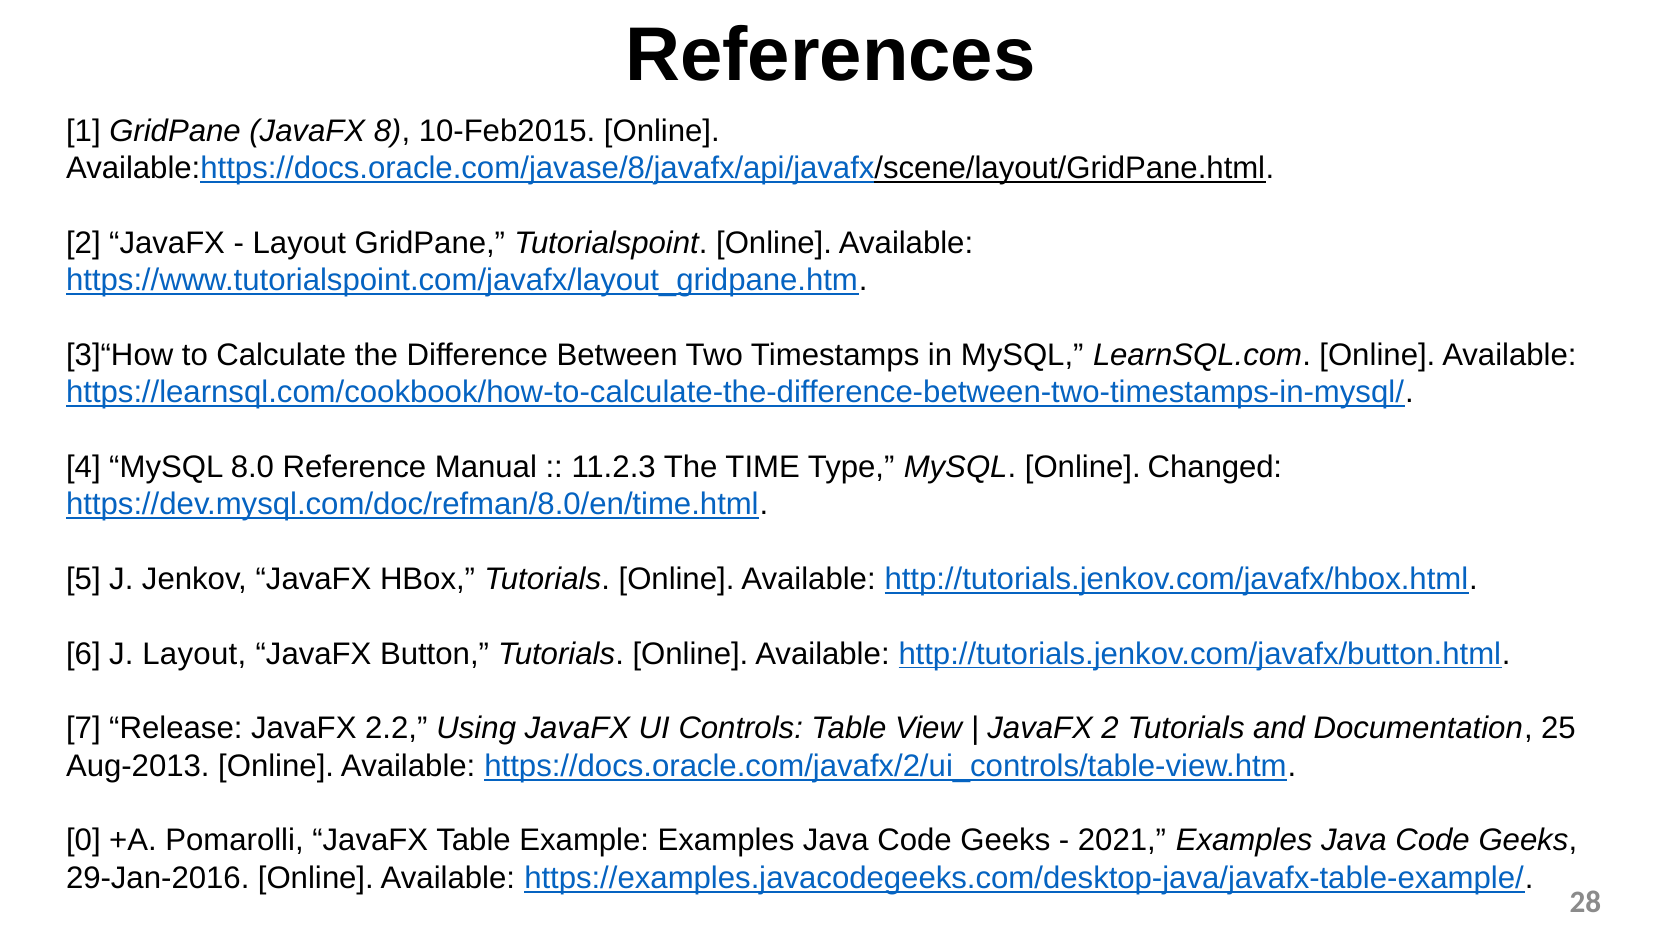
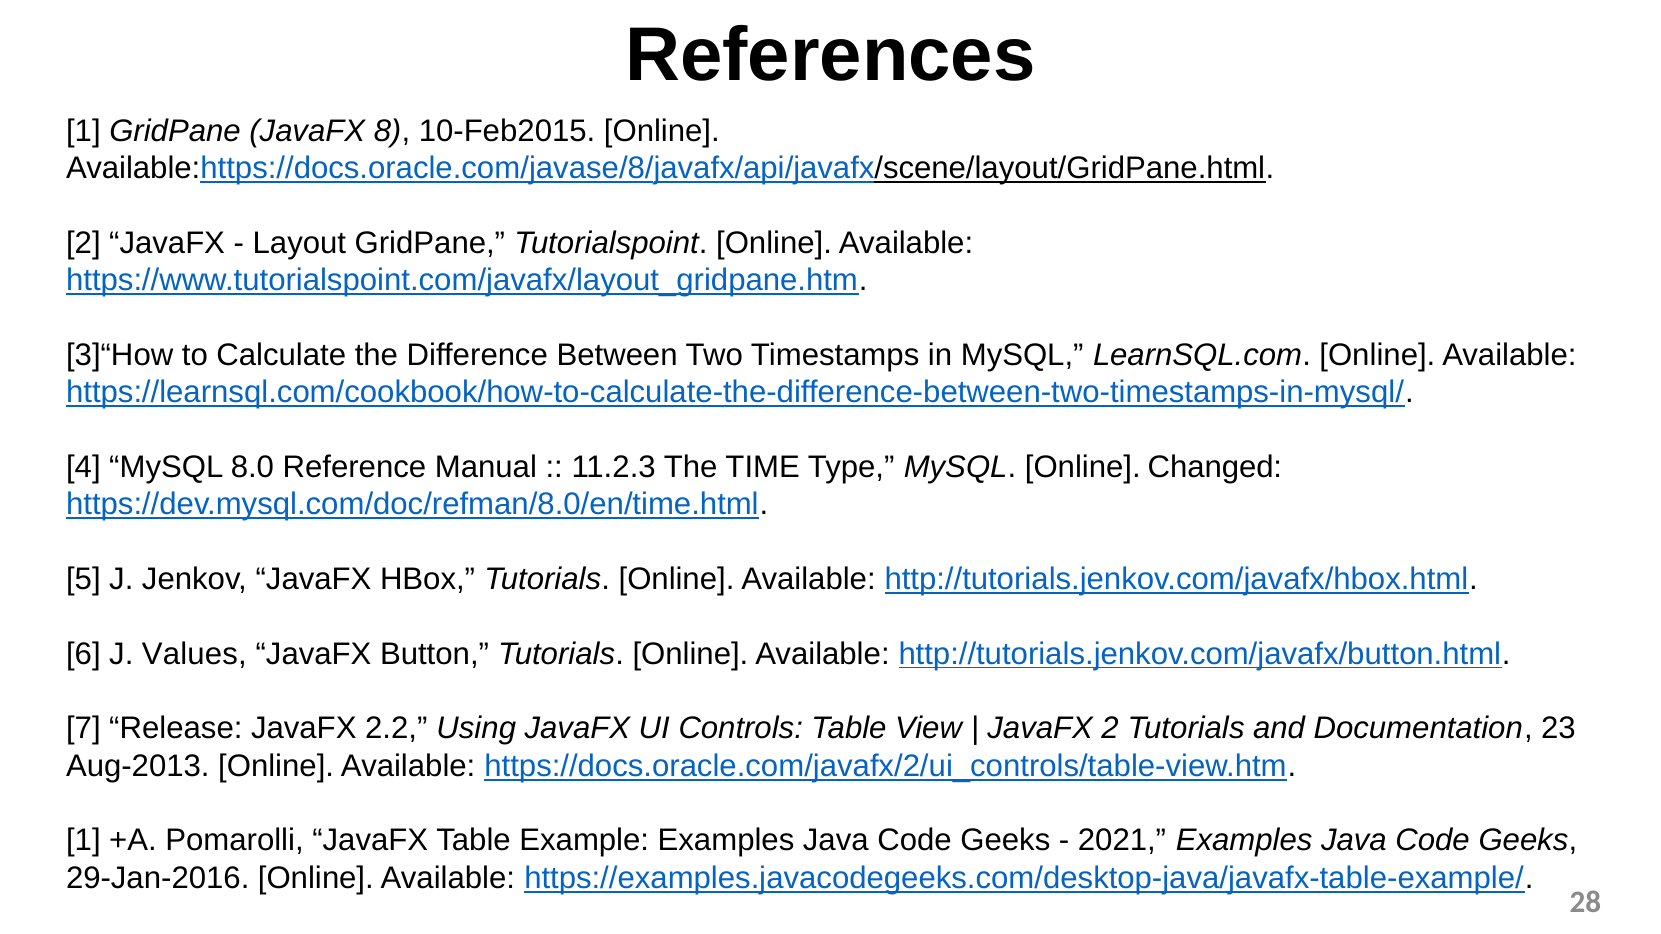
J Layout: Layout -> Values
25: 25 -> 23
0 at (83, 841): 0 -> 1
